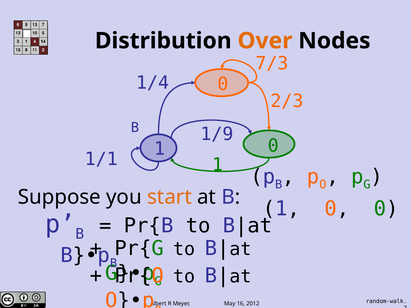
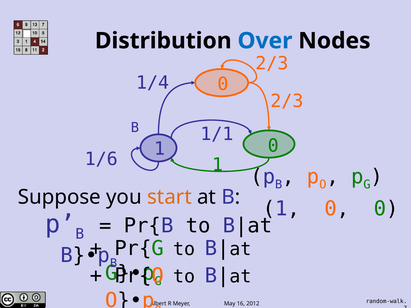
Over colour: orange -> blue
7/3 at (272, 64): 7/3 -> 2/3
1/9: 1/9 -> 1/1
1/1: 1/1 -> 1/6
